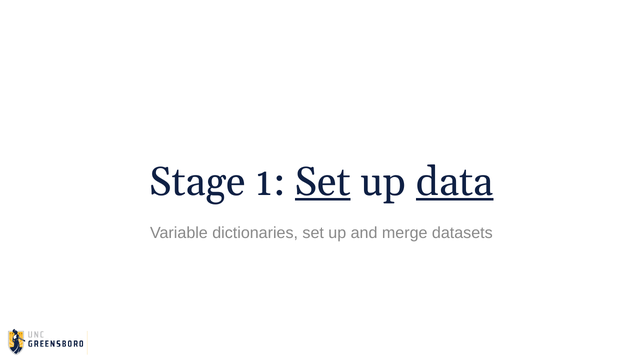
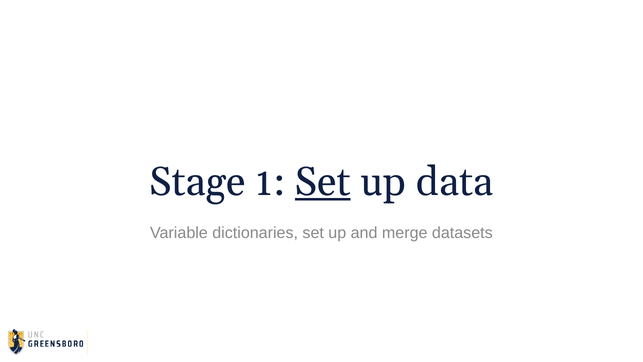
data underline: present -> none
